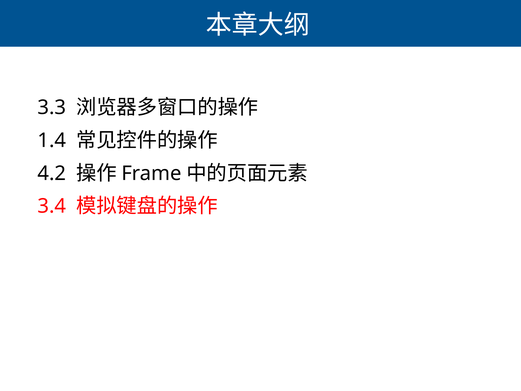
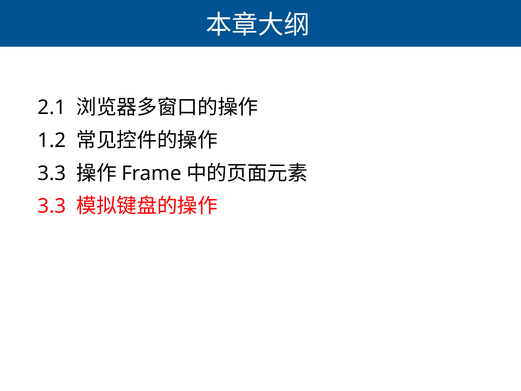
3.3: 3.3 -> 2.1
1.4: 1.4 -> 1.2
4.2 at (52, 173): 4.2 -> 3.3
3.4 at (52, 206): 3.4 -> 3.3
